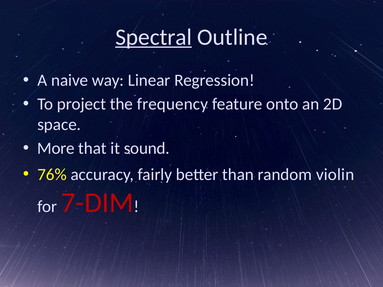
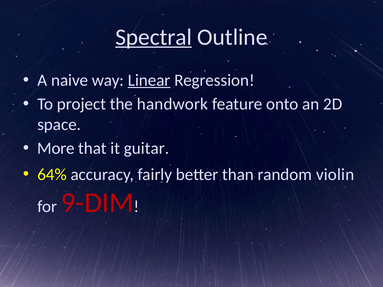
Linear underline: none -> present
frequency: frequency -> handwork
sound: sound -> guitar
76%: 76% -> 64%
7-DIM: 7-DIM -> 9-DIM
